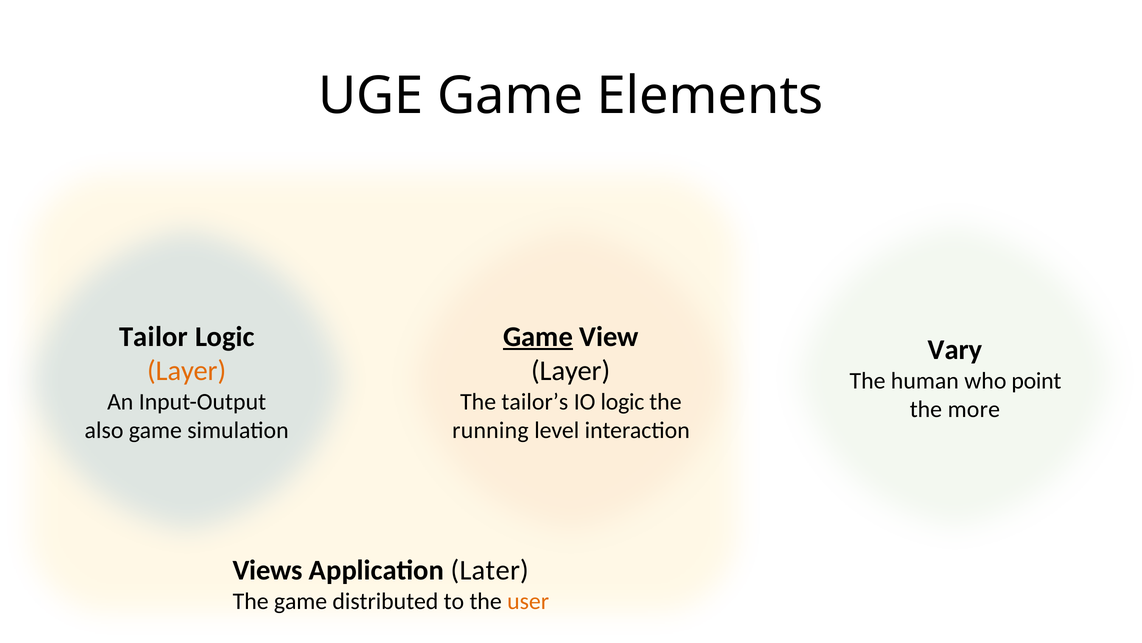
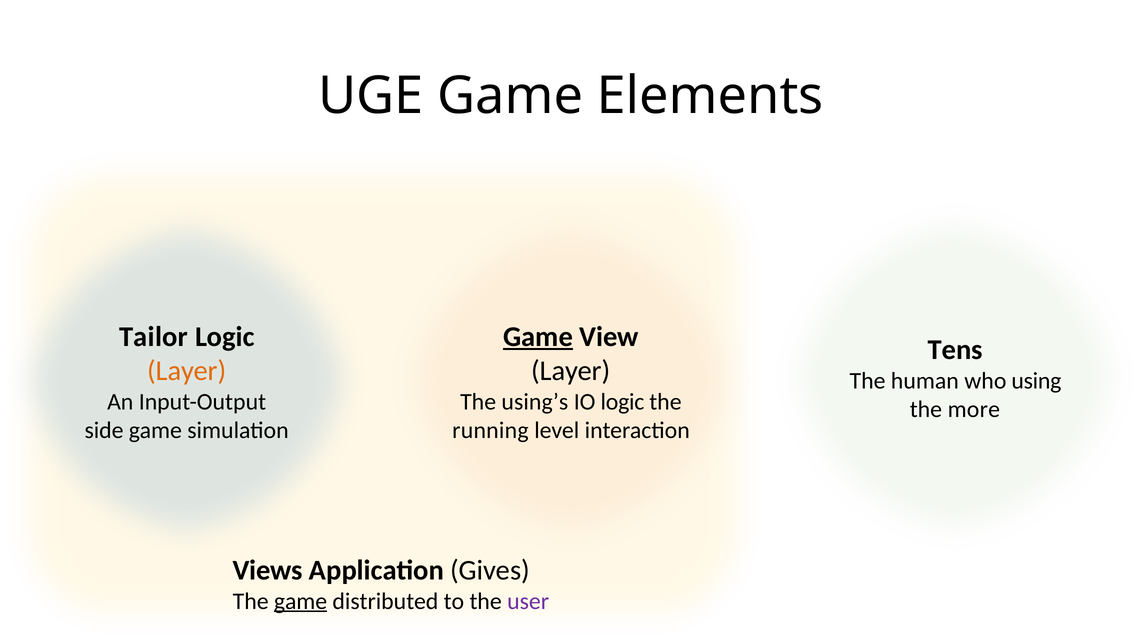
Vary: Vary -> Tens
point: point -> using
tailor’s: tailor’s -> using’s
also: also -> side
Later: Later -> Gives
game at (300, 601) underline: none -> present
user colour: orange -> purple
